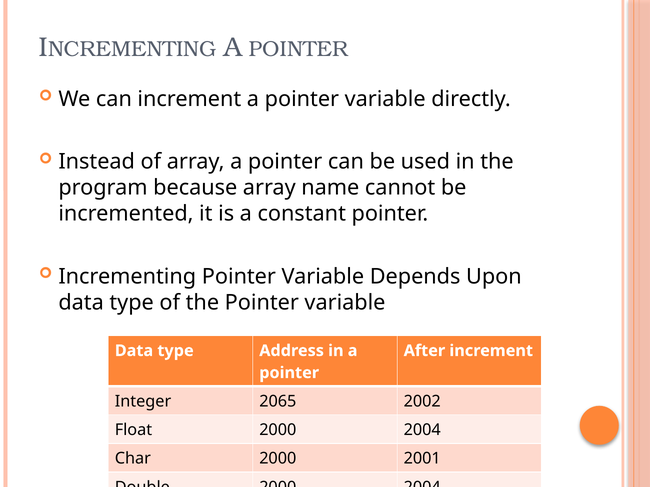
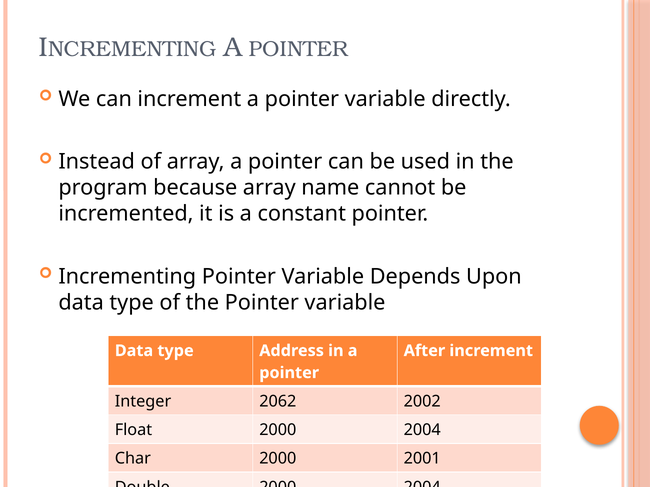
2065: 2065 -> 2062
